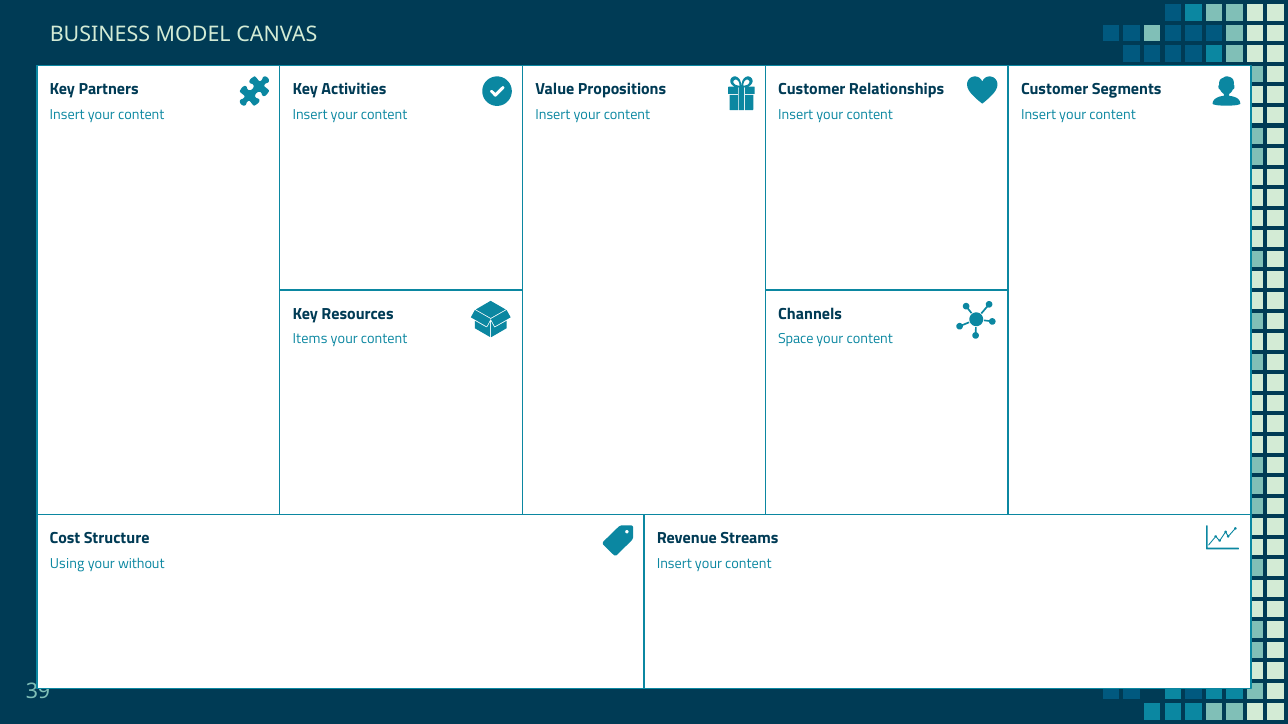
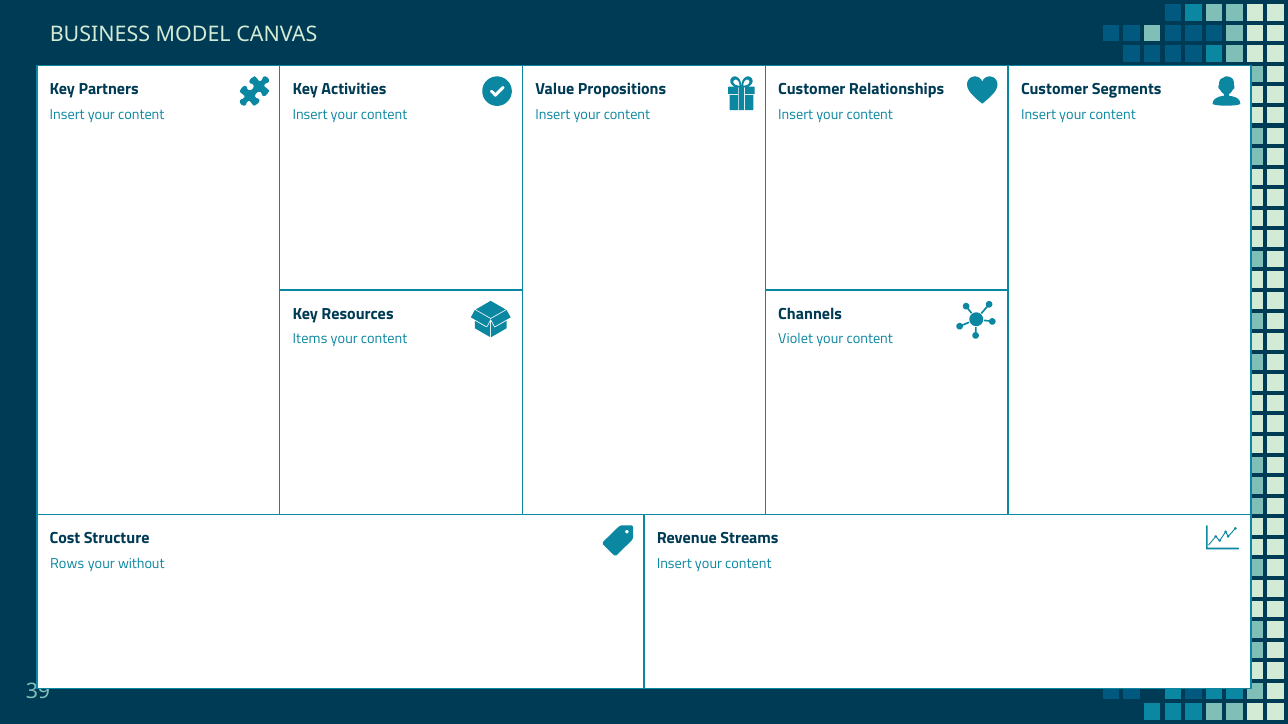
Space: Space -> Violet
Using: Using -> Rows
